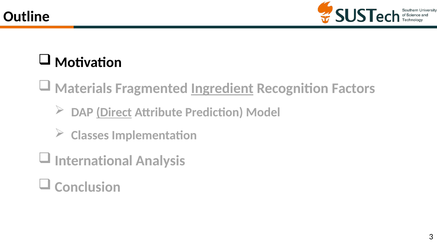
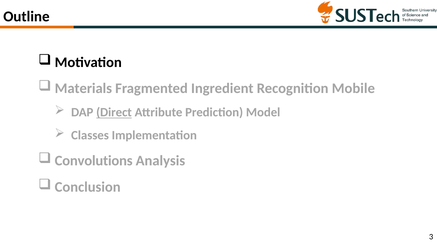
Ingredient underline: present -> none
Factors: Factors -> Mobile
International: International -> Convolutions
